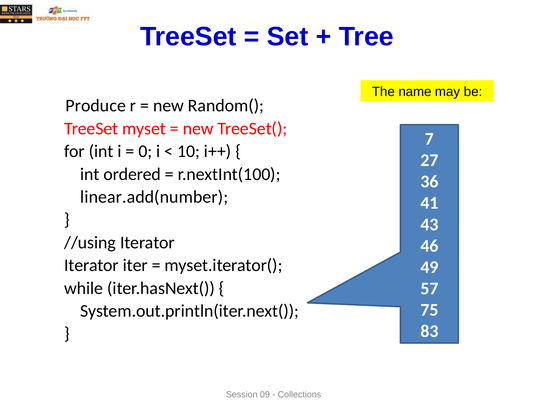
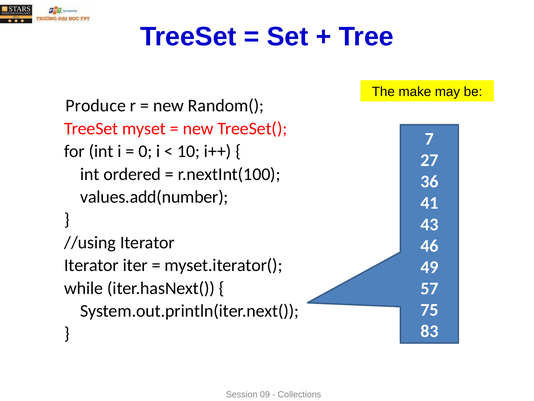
name: name -> make
linear.add(number: linear.add(number -> values.add(number
